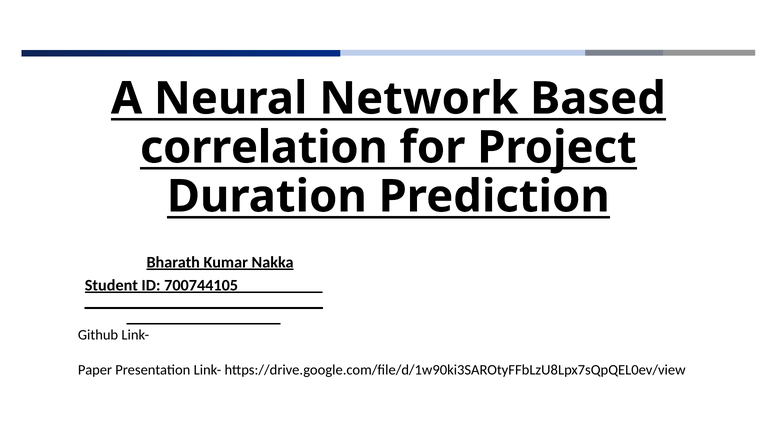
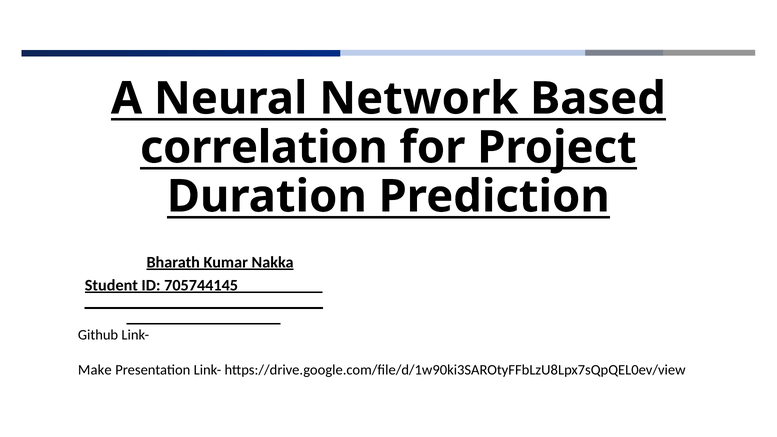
700744105: 700744105 -> 705744145
Paper: Paper -> Make
